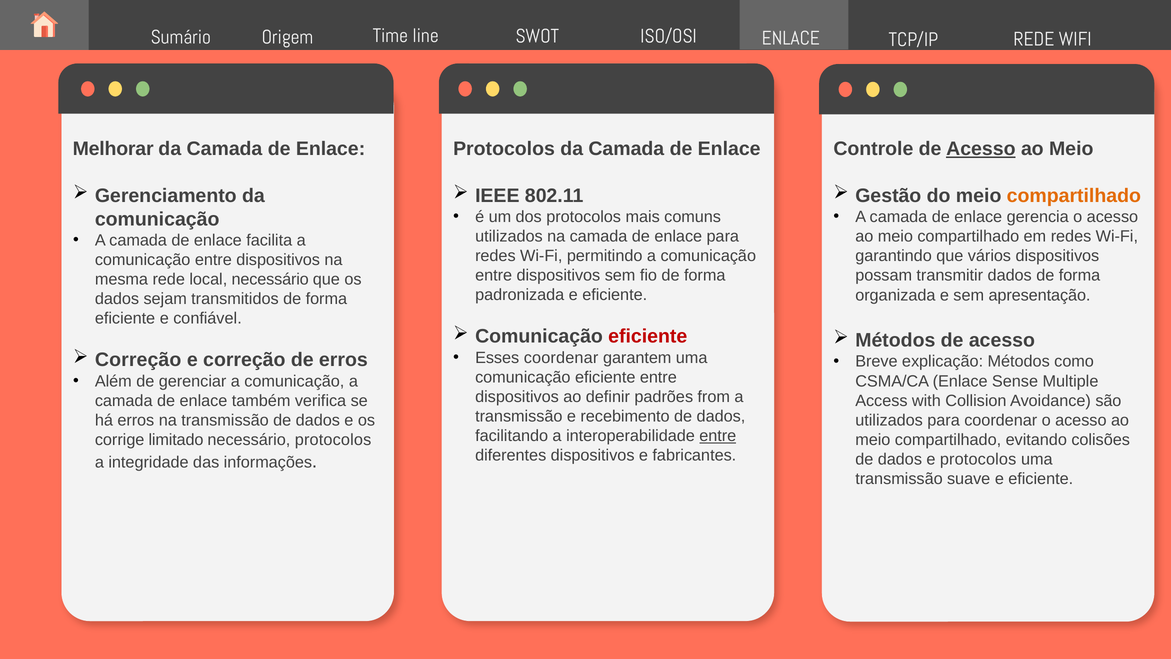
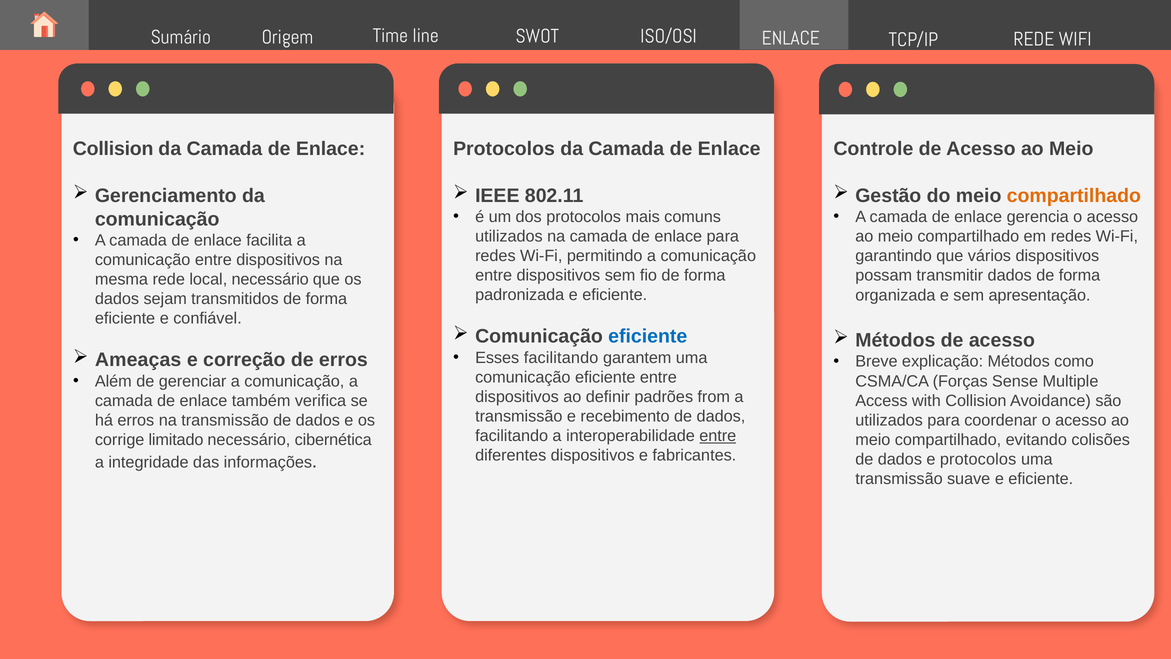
Melhorar at (113, 149): Melhorar -> Collision
Acesso at (981, 149) underline: present -> none
eficiente at (648, 336) colour: red -> blue
Esses coordenar: coordenar -> facilitando
Correção at (138, 360): Correção -> Ameaças
CSMA/CA Enlace: Enlace -> Forças
necessário protocolos: protocolos -> cibernética
